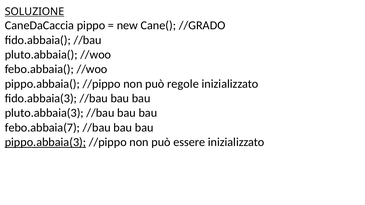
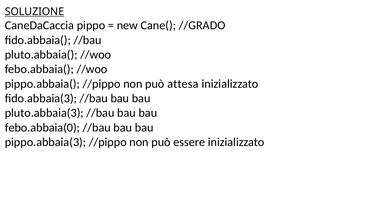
regole: regole -> attesa
febo.abbaia(7: febo.abbaia(7 -> febo.abbaia(0
pippo.abbaia(3 underline: present -> none
